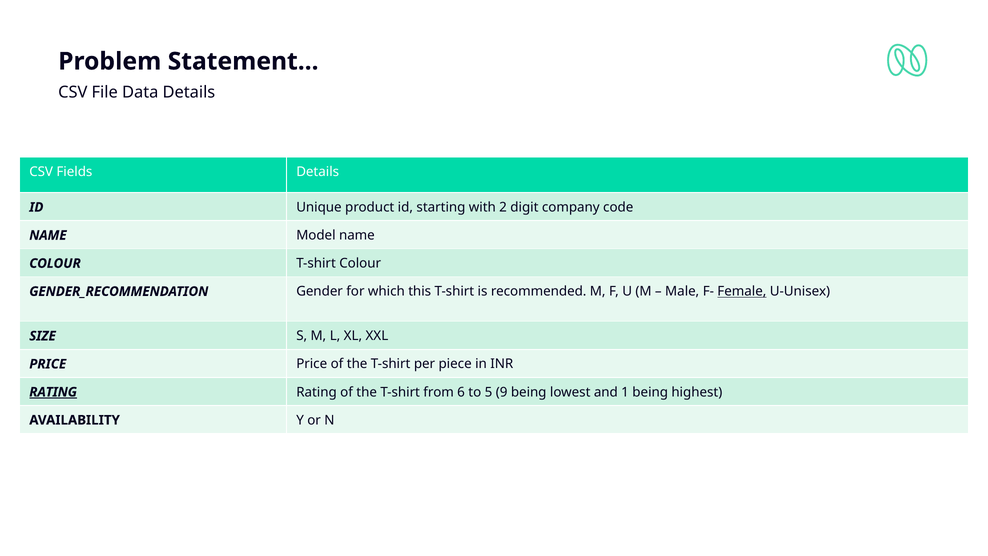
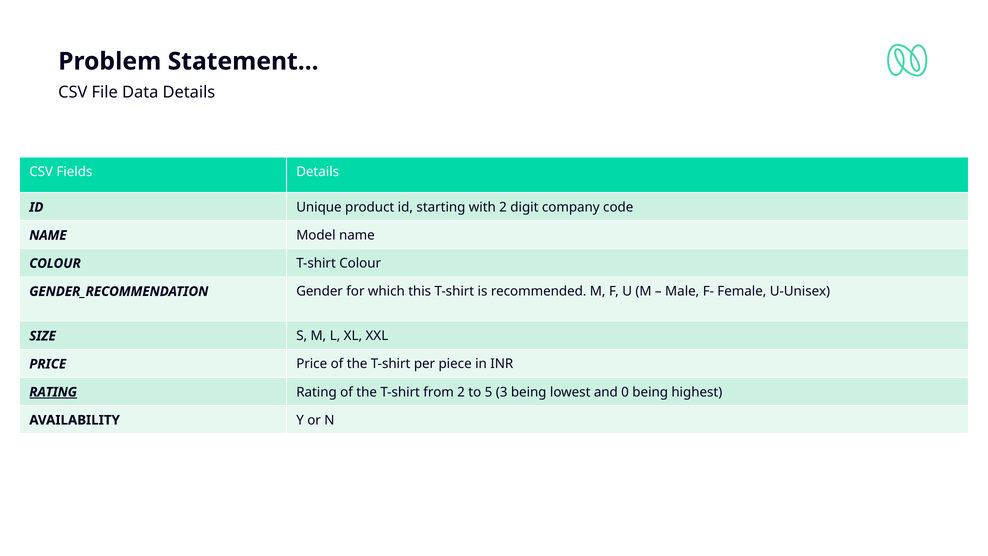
Female underline: present -> none
from 6: 6 -> 2
9: 9 -> 3
1: 1 -> 0
